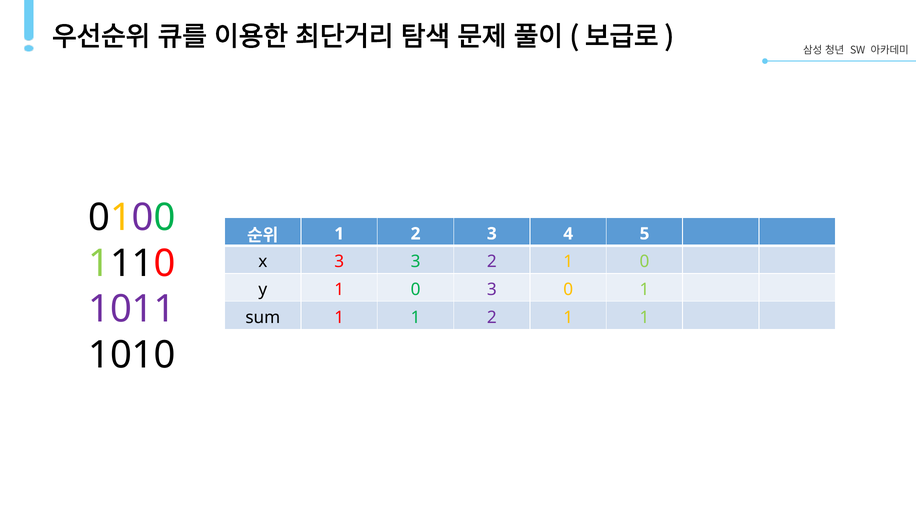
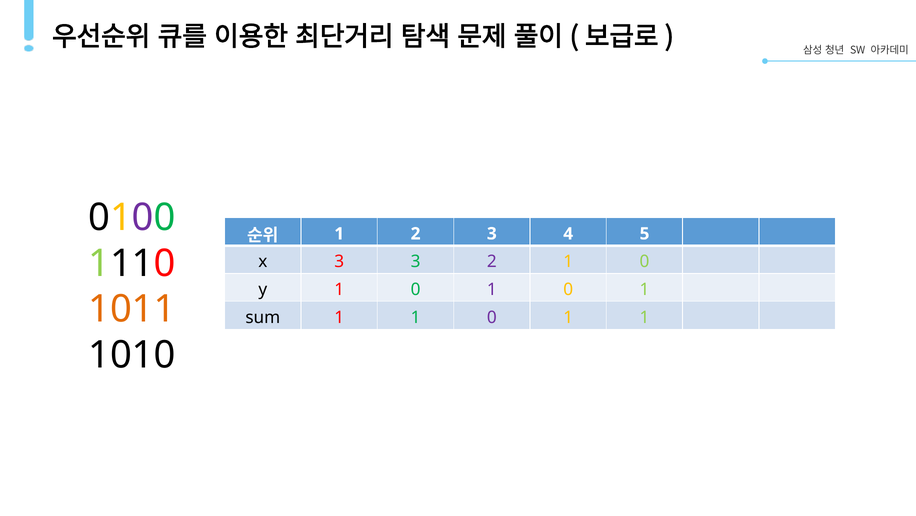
y 1 0 3: 3 -> 1
1011 colour: purple -> orange
1 1 2: 2 -> 0
